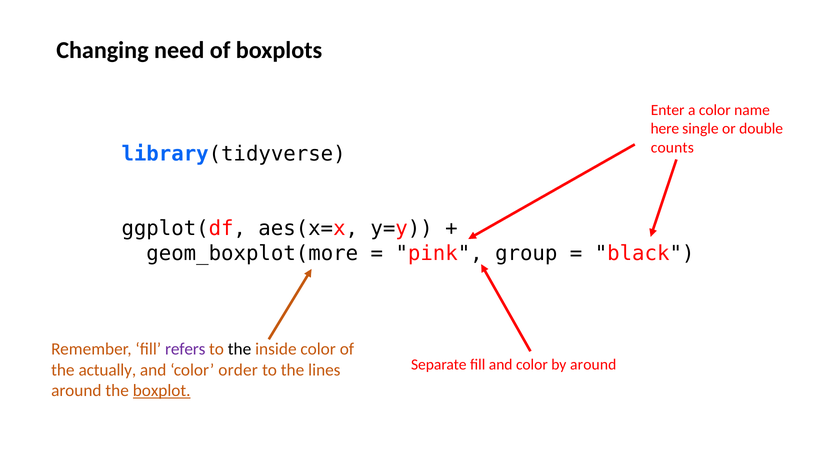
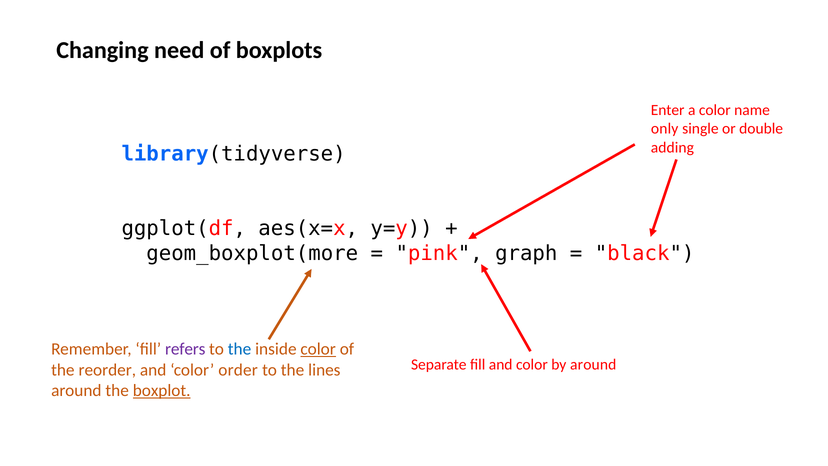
here: here -> only
counts: counts -> adding
group: group -> graph
the at (240, 349) colour: black -> blue
color at (318, 349) underline: none -> present
actually: actually -> reorder
